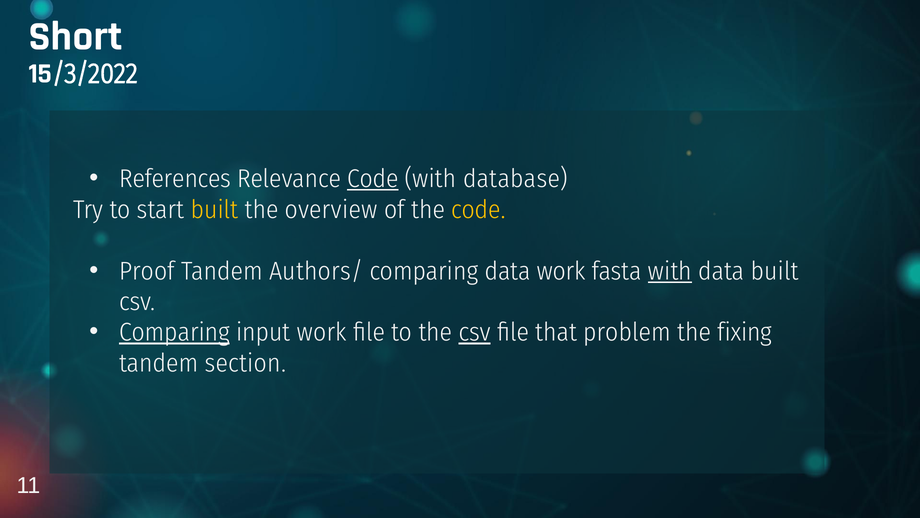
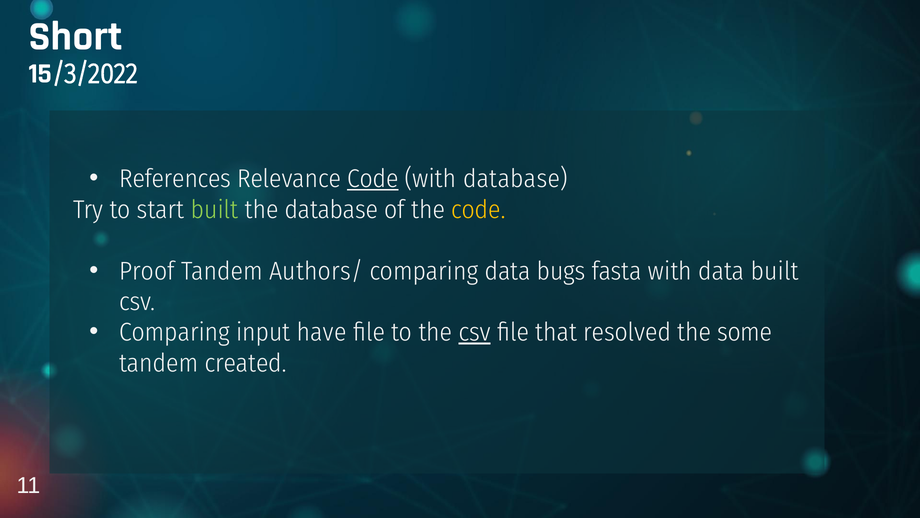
built at (215, 209) colour: yellow -> light green
the overview: overview -> database
data work: work -> bugs
with at (670, 271) underline: present -> none
Comparing at (174, 332) underline: present -> none
input work: work -> have
problem: problem -> resolved
fixing: fixing -> some
section: section -> created
